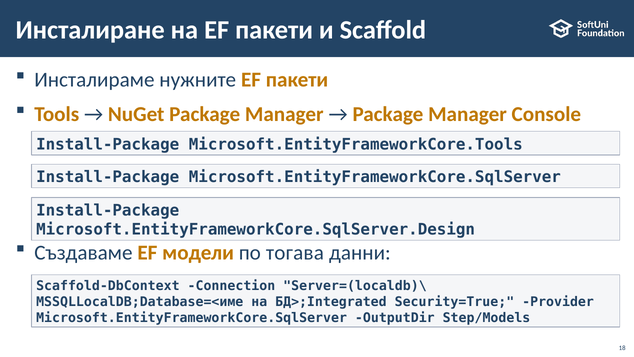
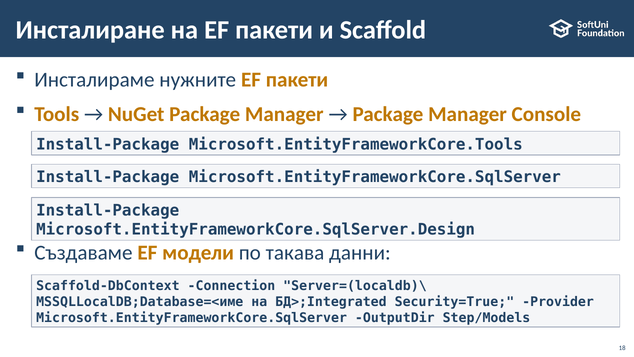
тогава: тогава -> такава
